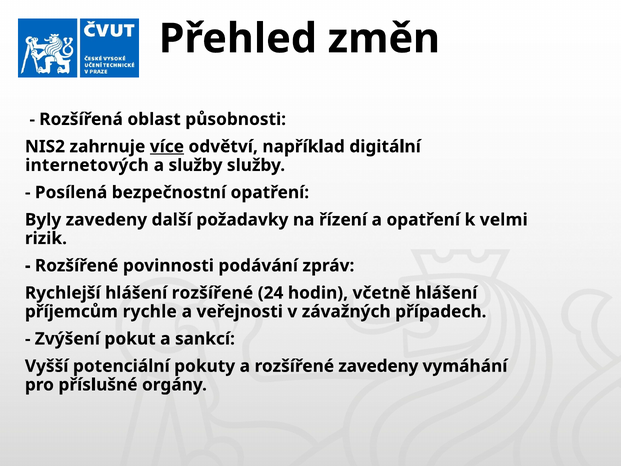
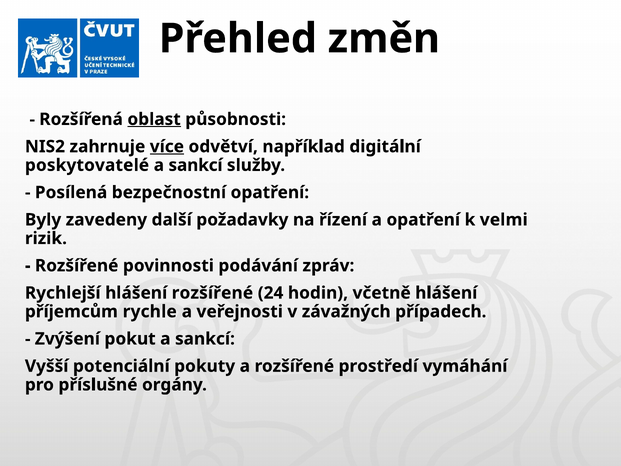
oblast underline: none -> present
internetových: internetových -> poskytovatelé
služby at (195, 165): služby -> sankcí
rozšířené zavedeny: zavedeny -> prostředí
